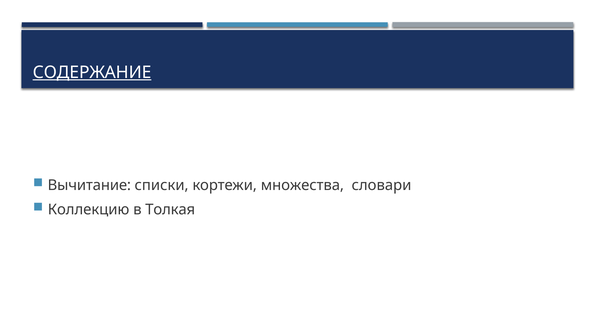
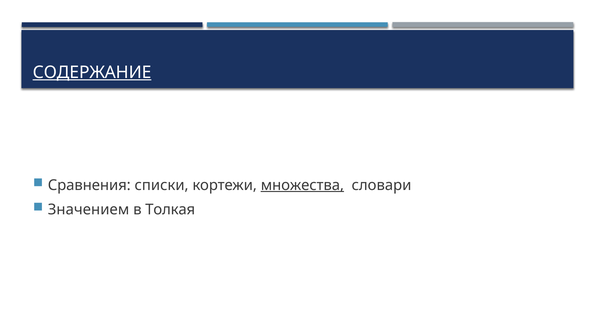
Вычитание: Вычитание -> Сравнения
множества underline: none -> present
Коллекцию: Коллекцию -> Значением
